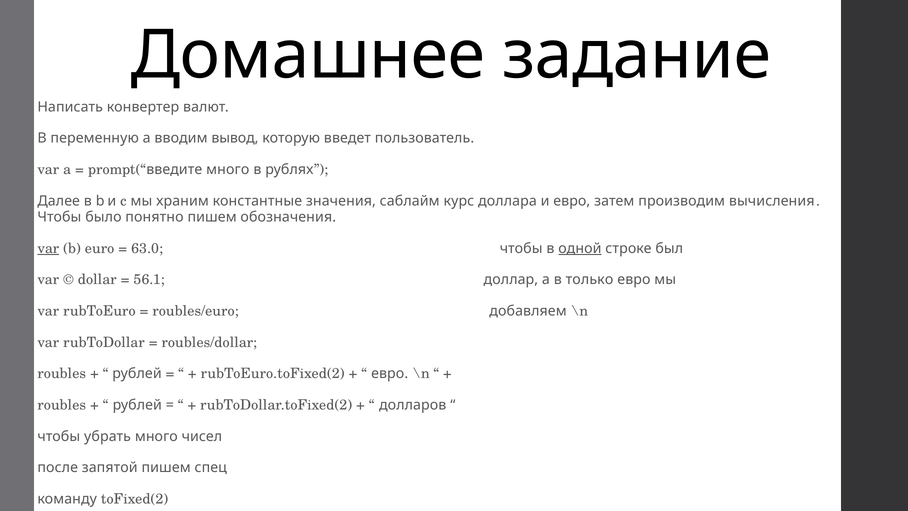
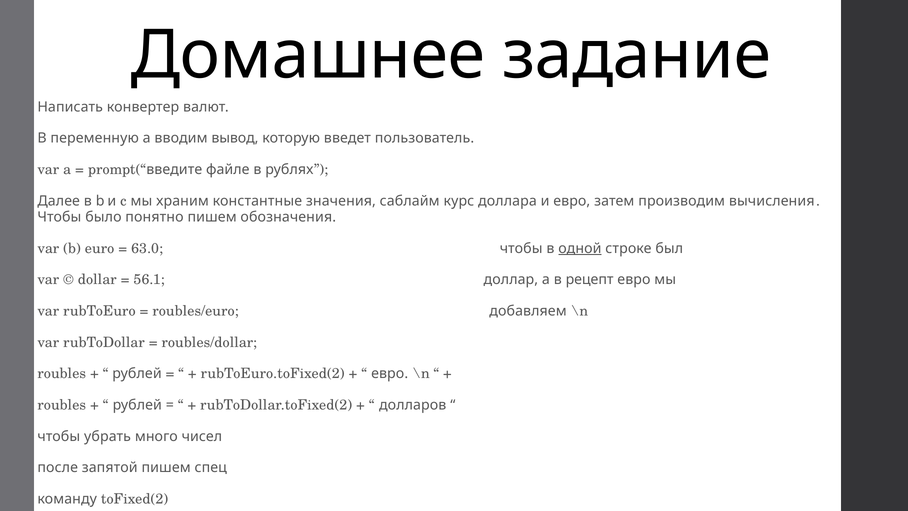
prompt(“введите много: много -> файле
var at (48, 248) underline: present -> none
только: только -> рецепт
